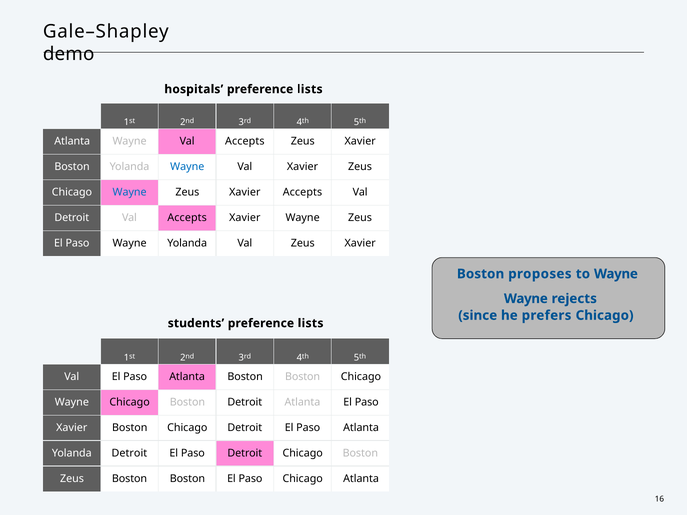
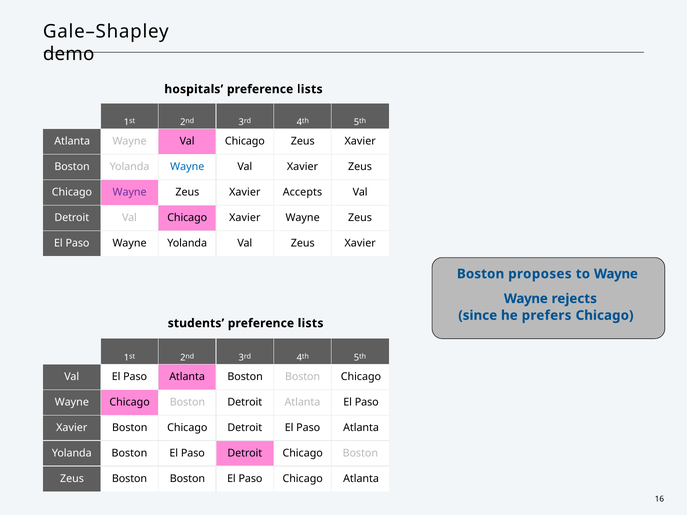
Wayne Val Accepts: Accepts -> Chicago
Wayne at (130, 192) colour: blue -> purple
Detroit Val Accepts: Accepts -> Chicago
Yolanda Detroit: Detroit -> Boston
